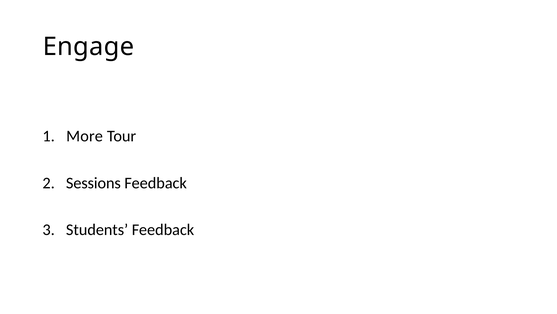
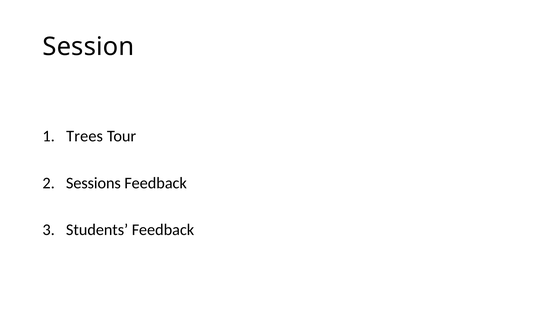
Engage: Engage -> Session
More: More -> Trees
